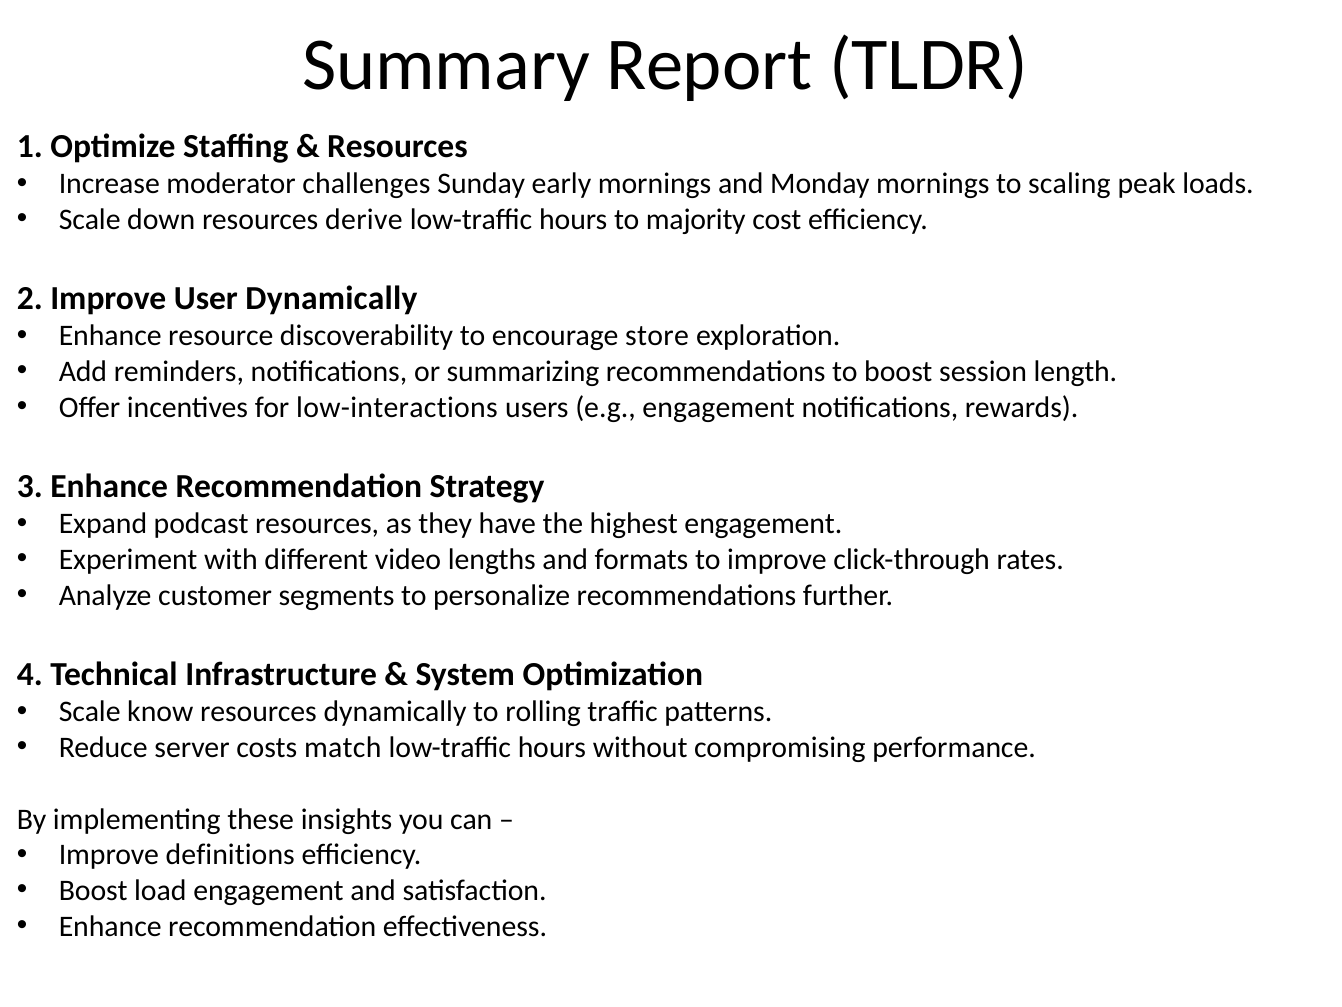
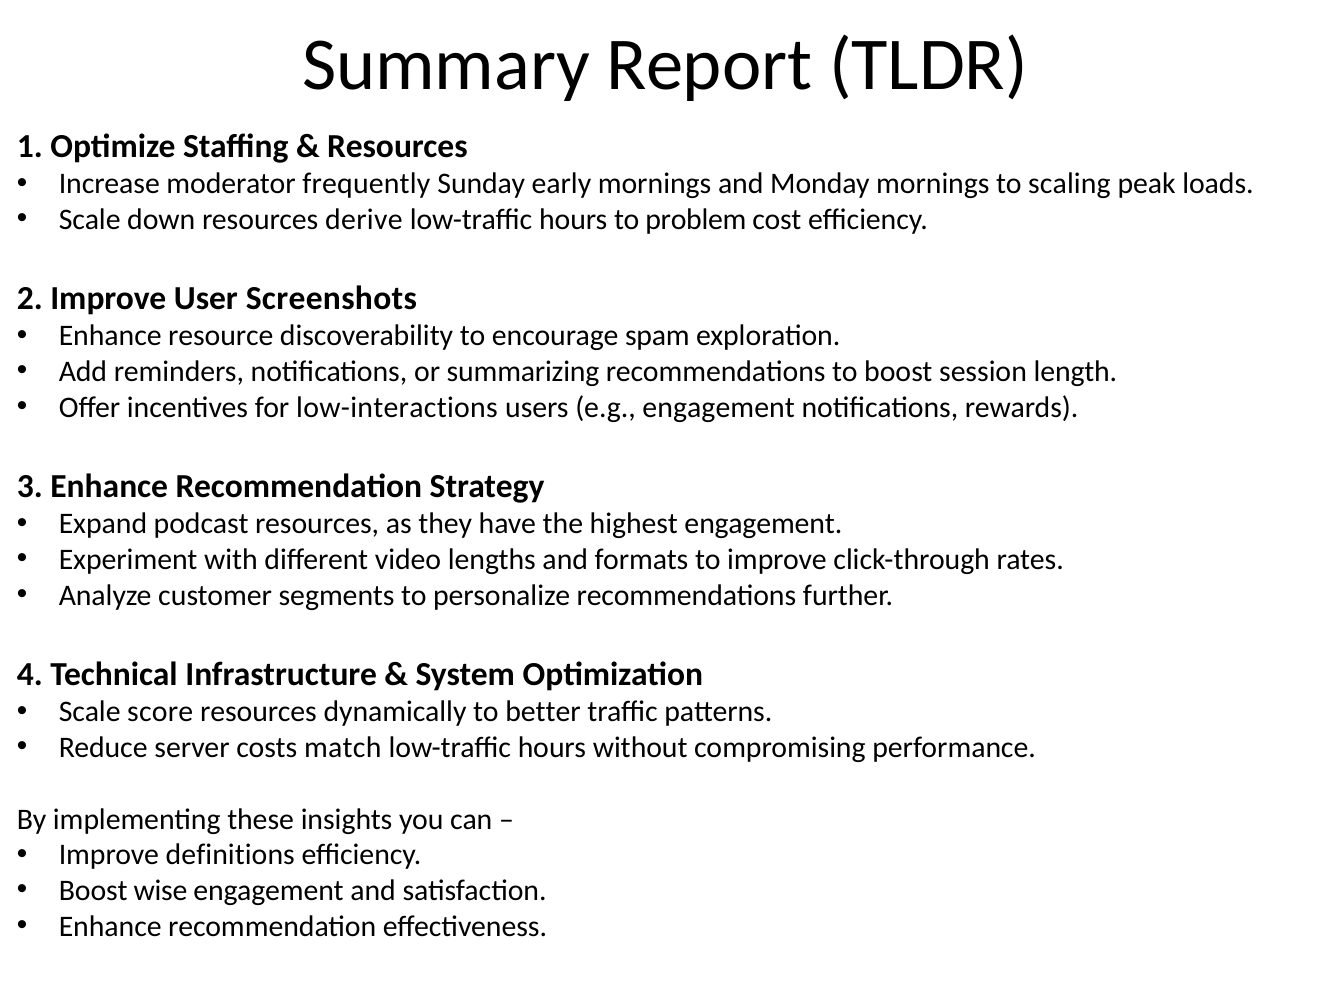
challenges: challenges -> frequently
majority: majority -> problem
User Dynamically: Dynamically -> Screenshots
store: store -> spam
know: know -> score
rolling: rolling -> better
load: load -> wise
